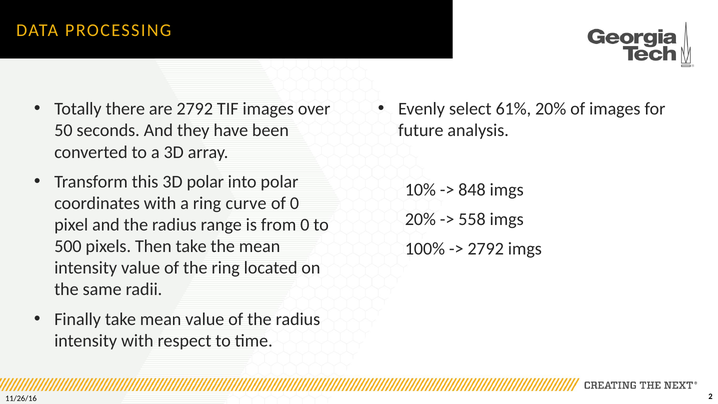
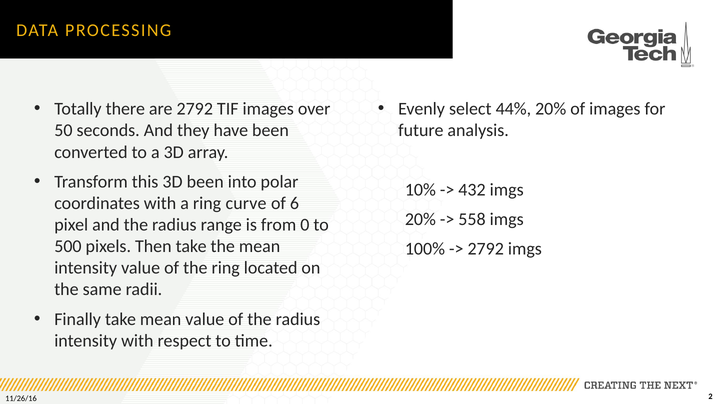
61%: 61% -> 44%
3D polar: polar -> been
848: 848 -> 432
of 0: 0 -> 6
